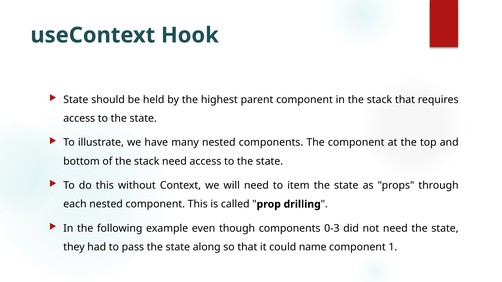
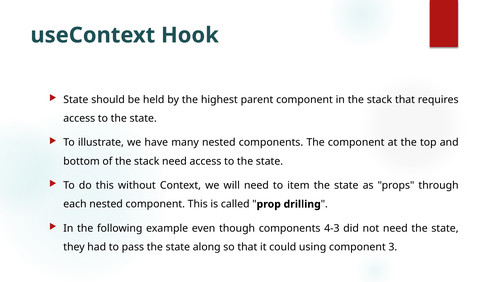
0-3: 0-3 -> 4-3
name: name -> using
1: 1 -> 3
